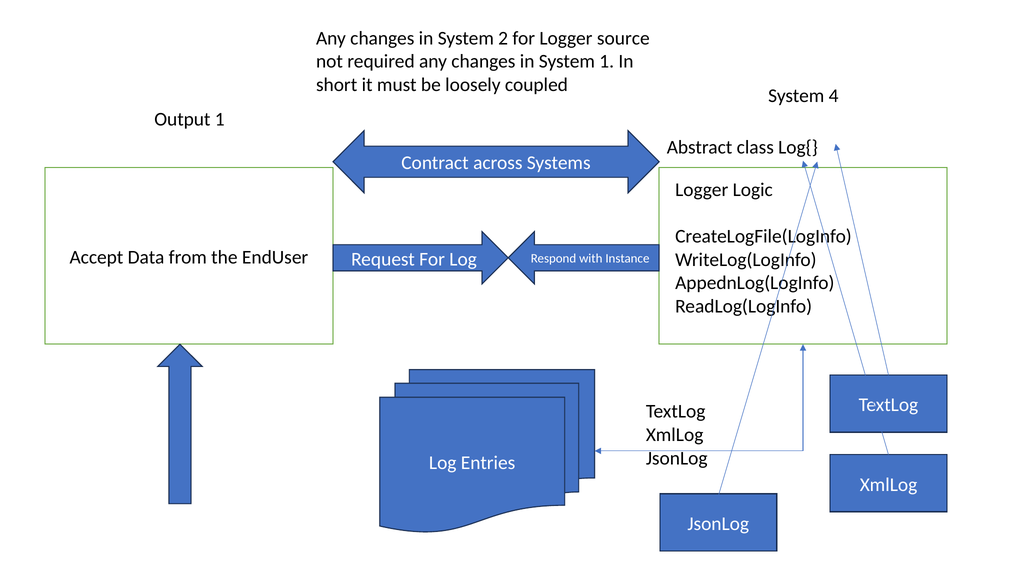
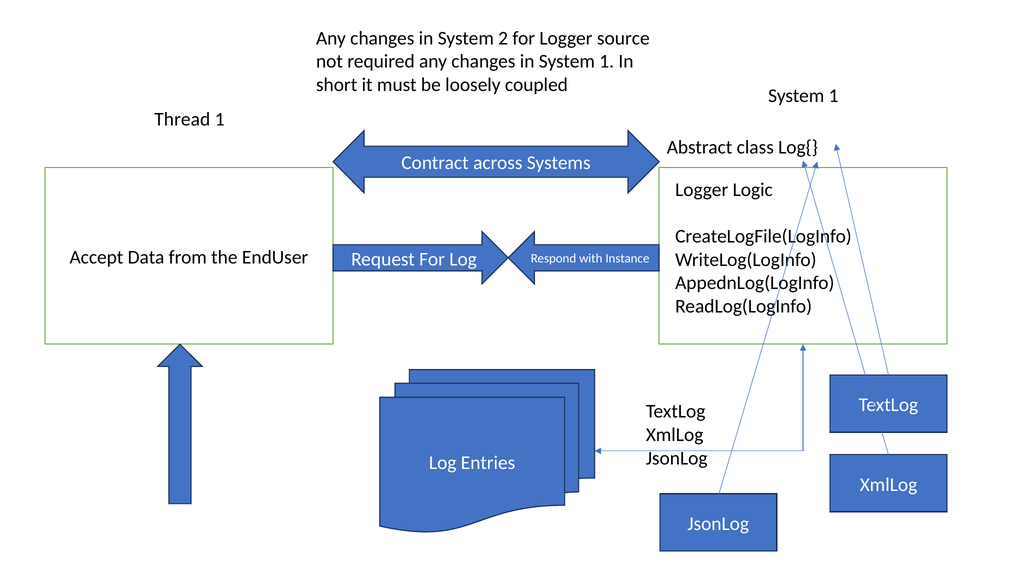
4 at (834, 96): 4 -> 1
Output: Output -> Thread
